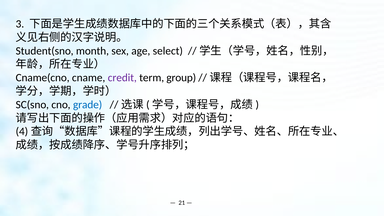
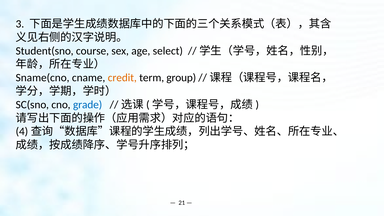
month: month -> course
Cname(cno: Cname(cno -> Sname(cno
credit colour: purple -> orange
